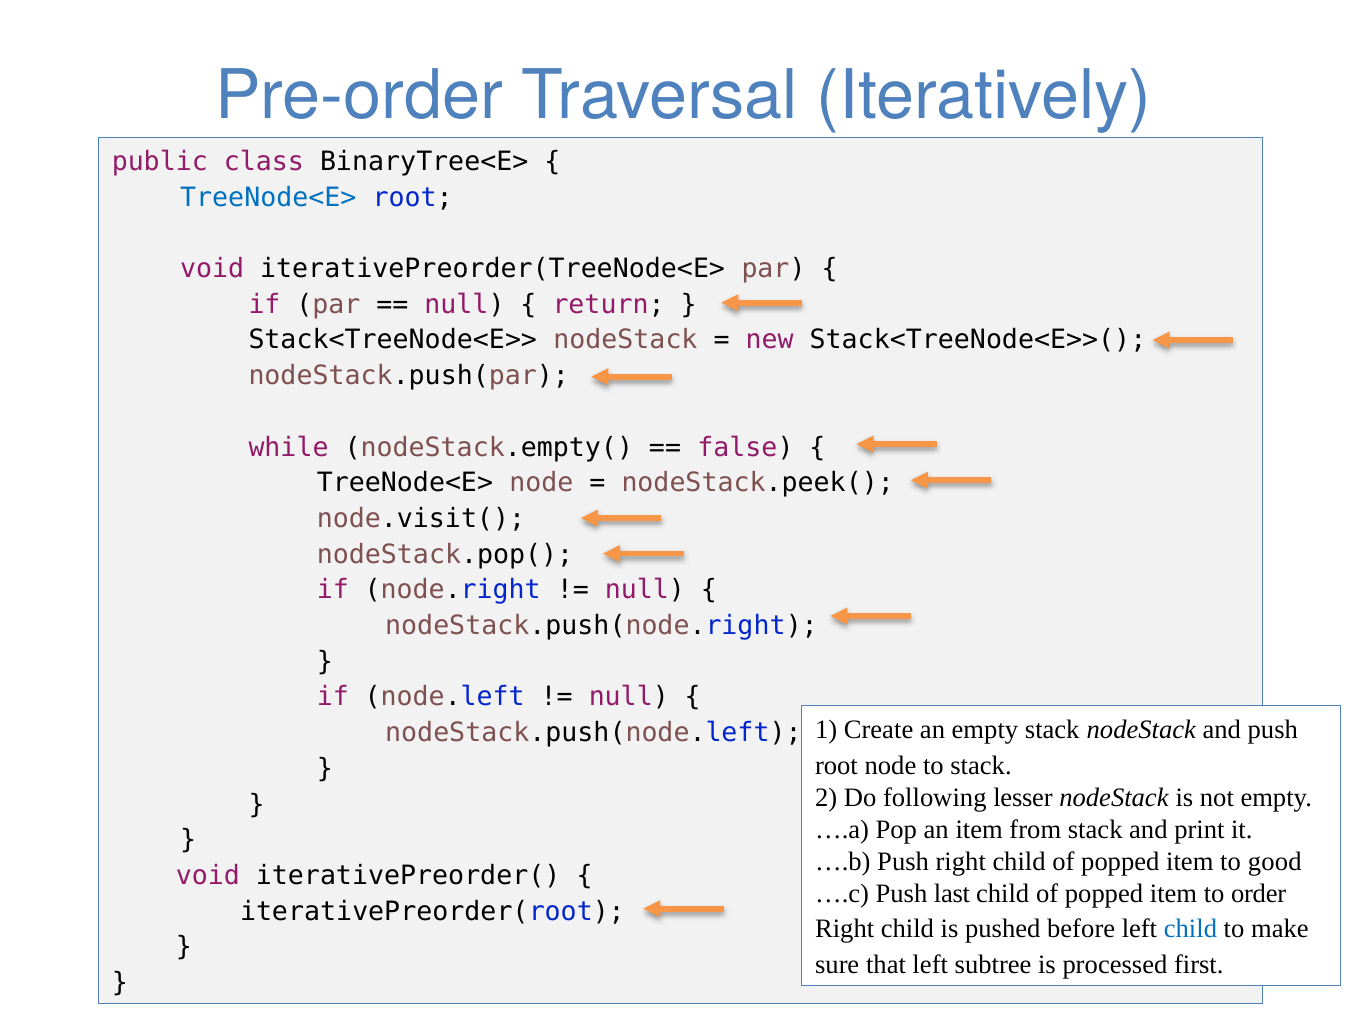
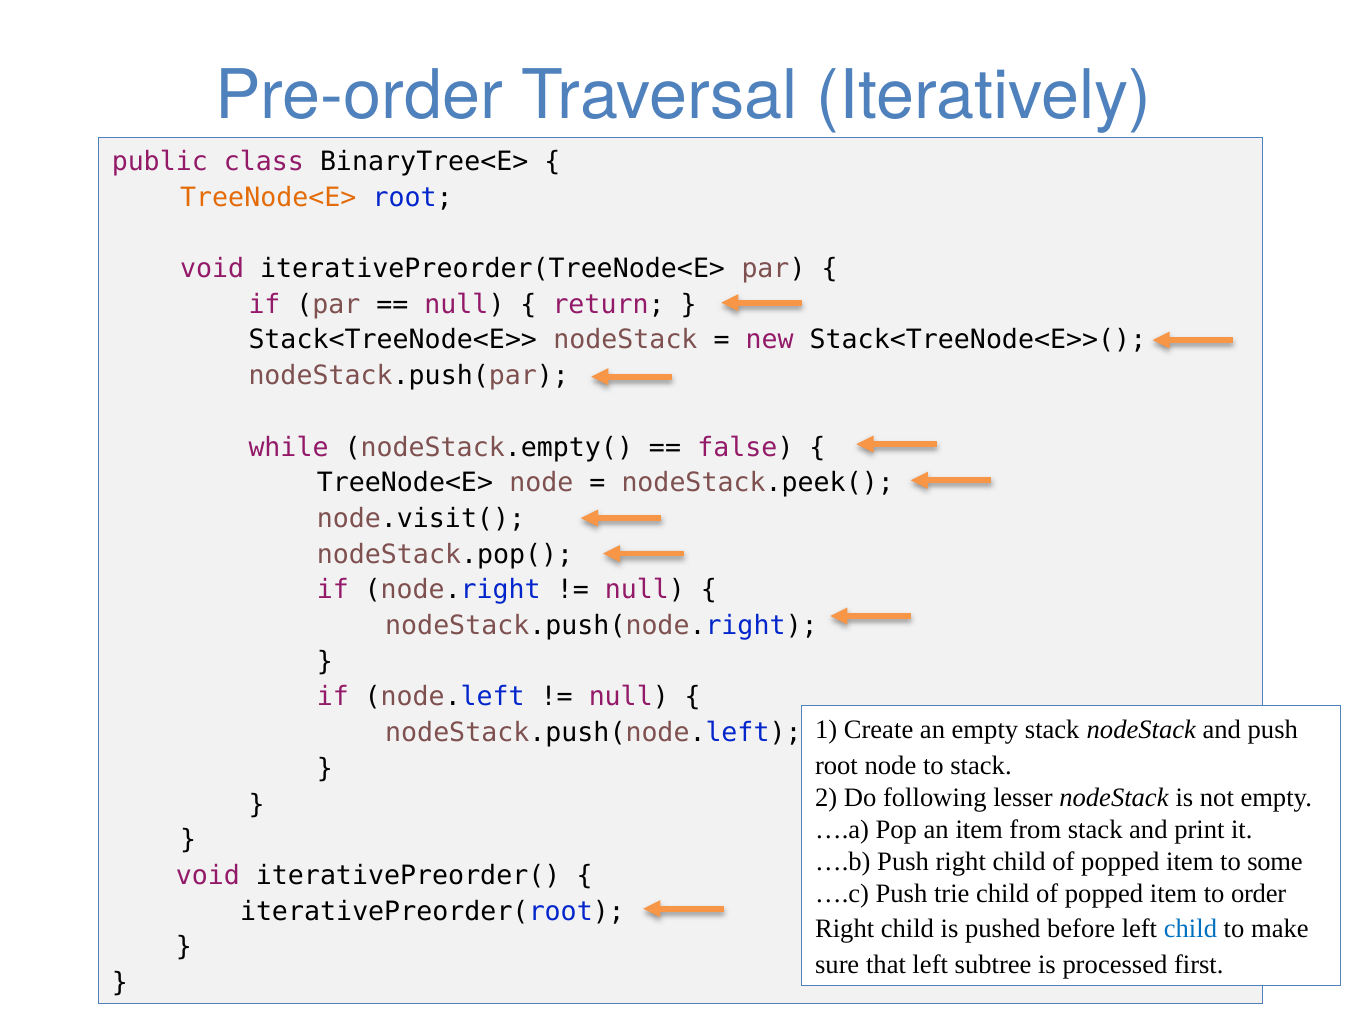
TreeNode<E> at (268, 197) colour: blue -> orange
good: good -> some
last: last -> trie
